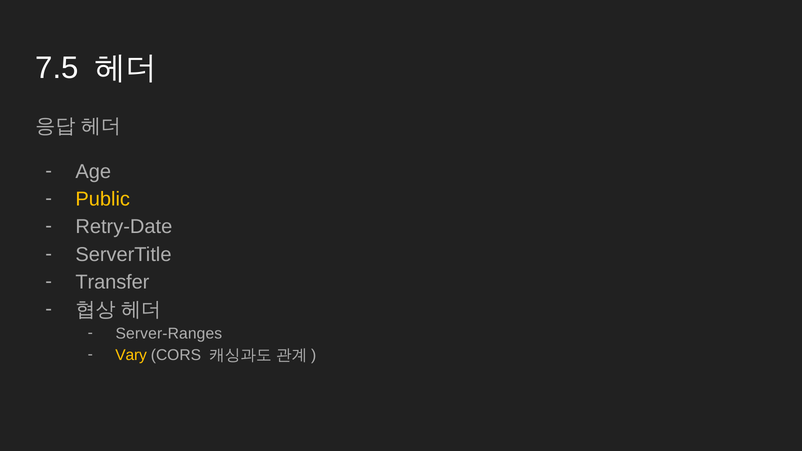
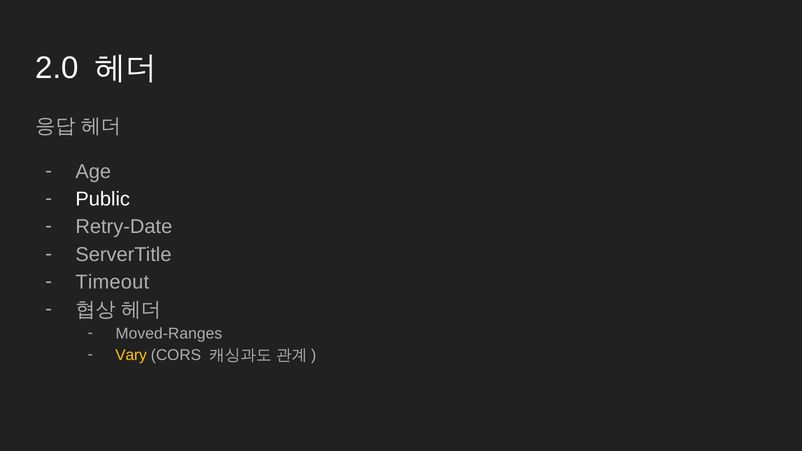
7.5: 7.5 -> 2.0
Public colour: yellow -> white
Transfer: Transfer -> Timeout
Server-Ranges: Server-Ranges -> Moved-Ranges
